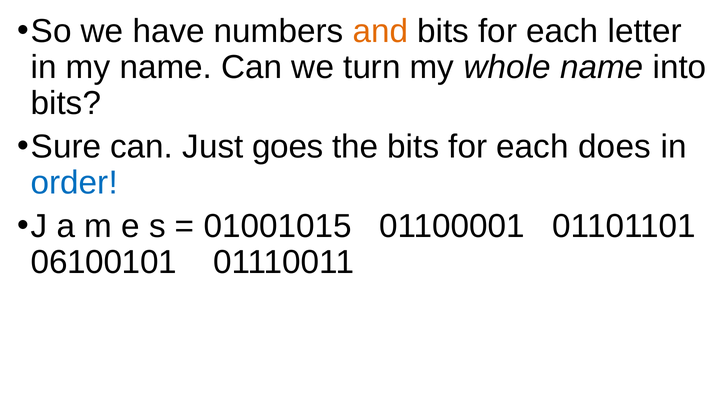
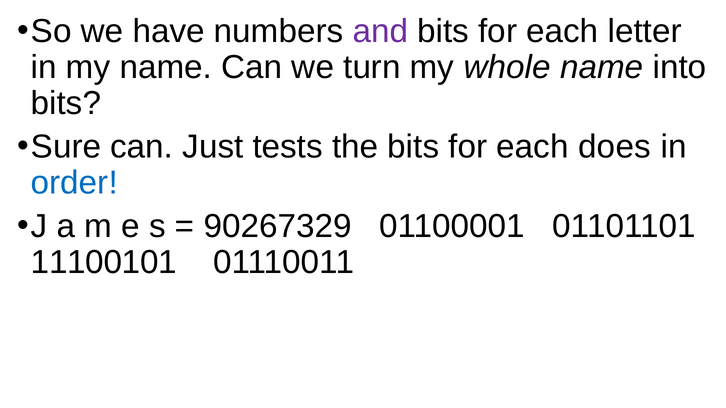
and colour: orange -> purple
goes: goes -> tests
01001015: 01001015 -> 90267329
06100101: 06100101 -> 11100101
